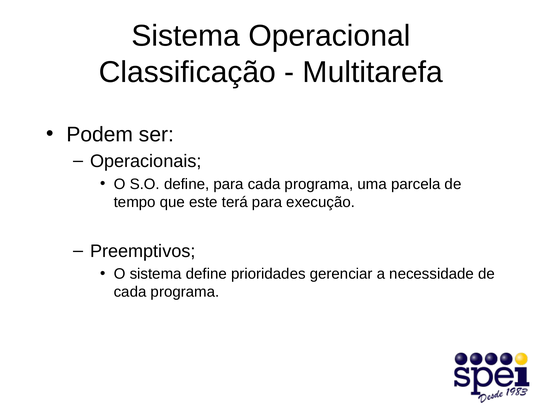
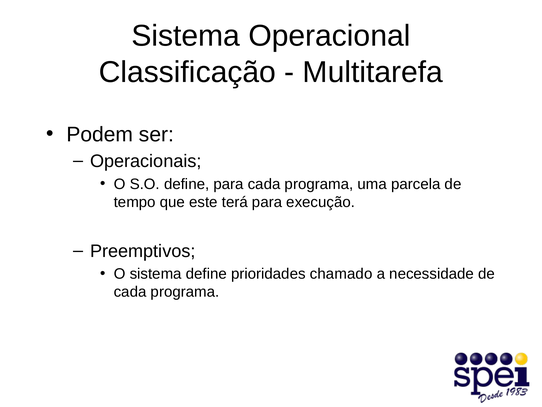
gerenciar: gerenciar -> chamado
